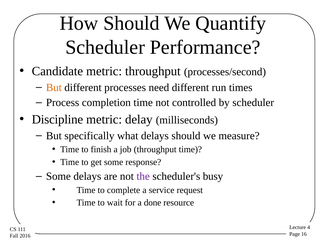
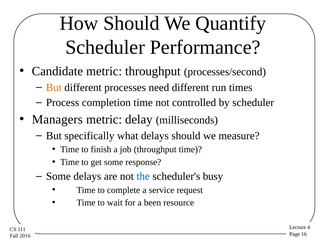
Discipline: Discipline -> Managers
the colour: purple -> blue
done: done -> been
